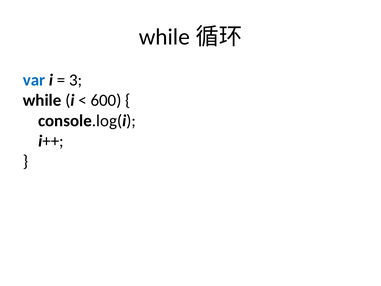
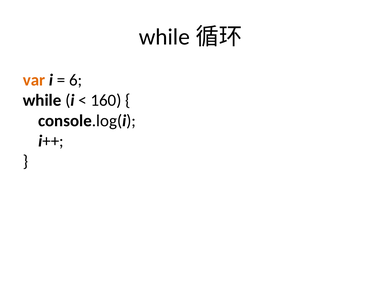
var colour: blue -> orange
3: 3 -> 6
600: 600 -> 160
